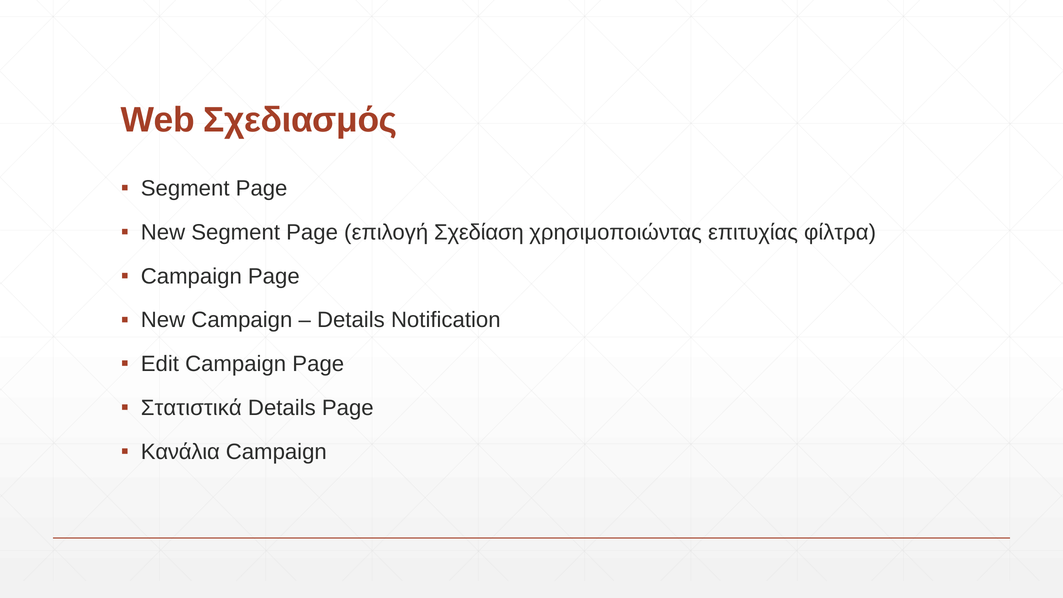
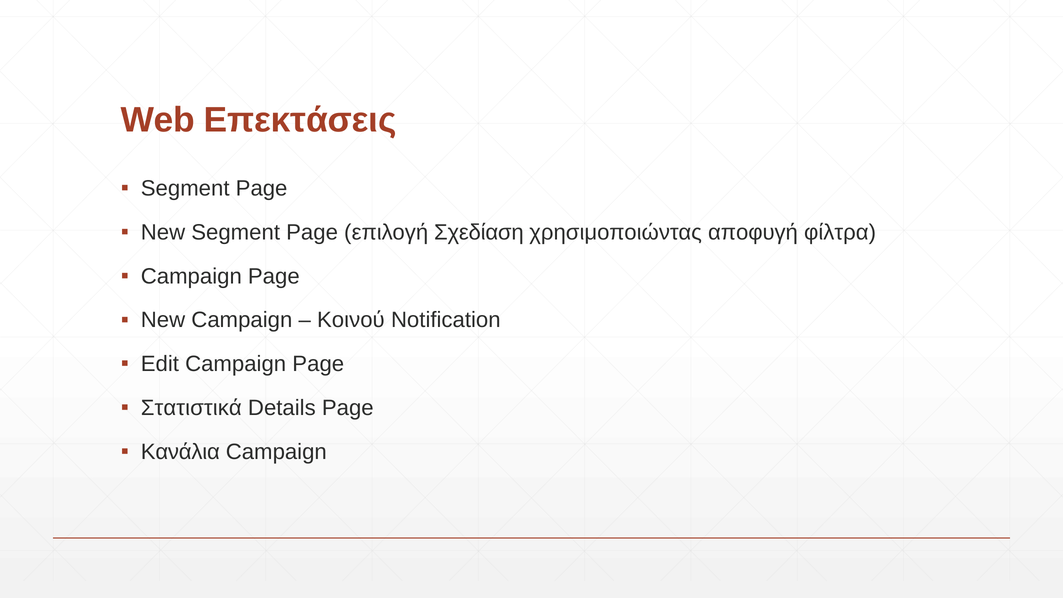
Σχεδιασμός: Σχεδιασμός -> Επεκτάσεις
επιτυχίας: επιτυχίας -> αποφυγή
Details at (351, 320): Details -> Κοινού
